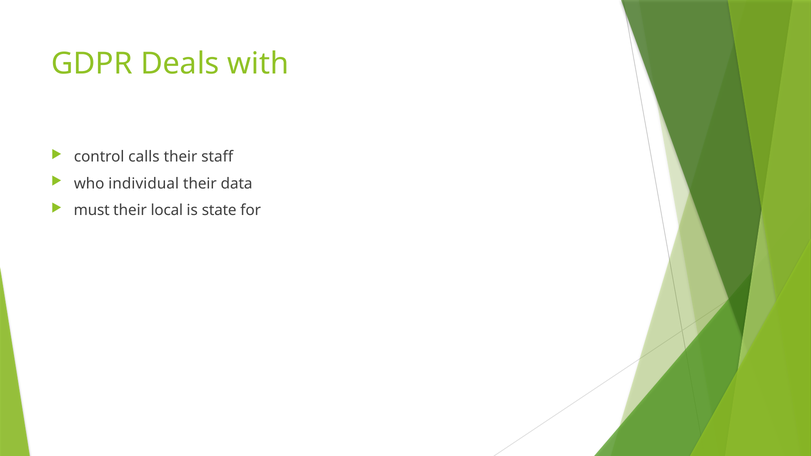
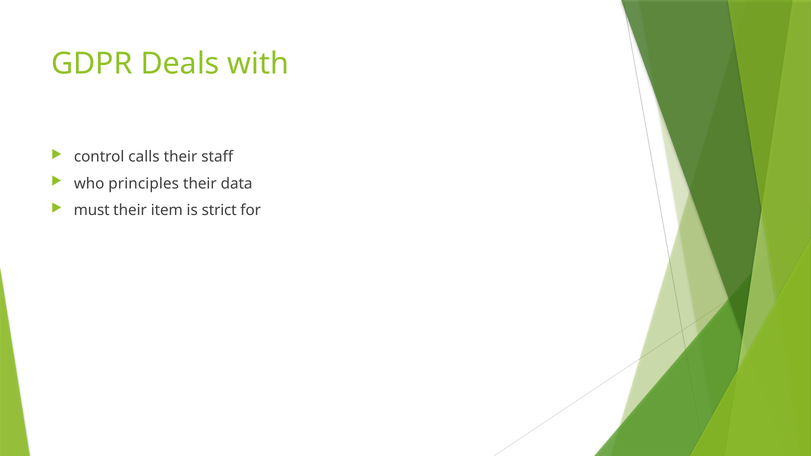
individual: individual -> principles
local: local -> item
state: state -> strict
